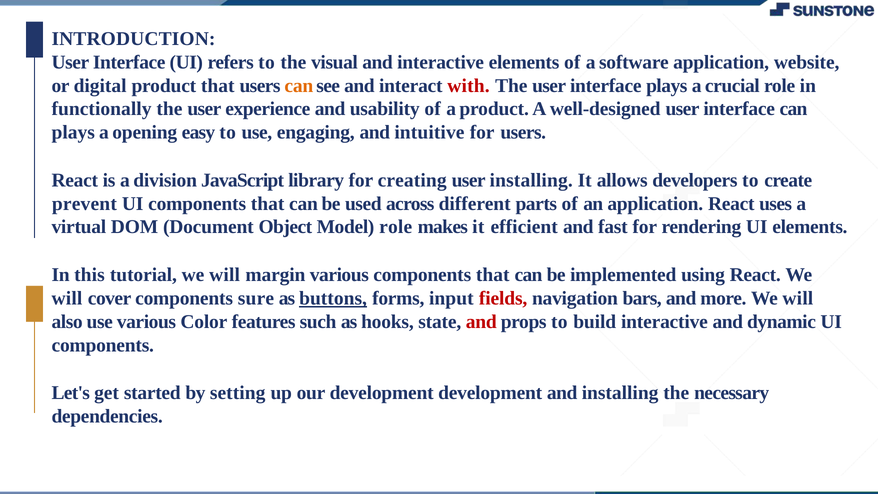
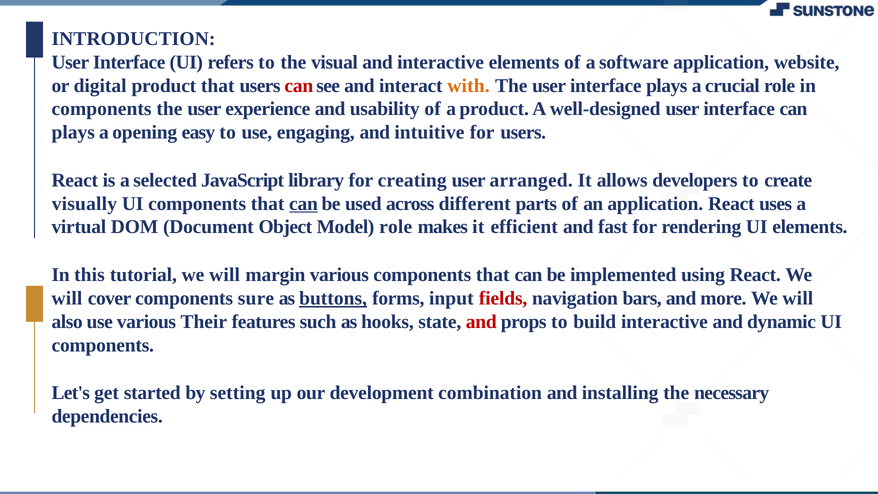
can at (299, 86) colour: orange -> red
with colour: red -> orange
functionally at (102, 109): functionally -> components
division: division -> selected
user installing: installing -> arranged
prevent: prevent -> visually
can at (304, 204) underline: none -> present
Color: Color -> Their
development development: development -> combination
